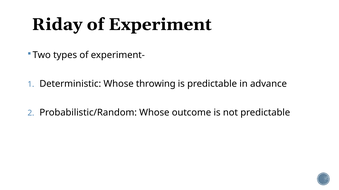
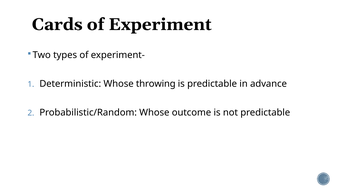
Riday: Riday -> Cards
